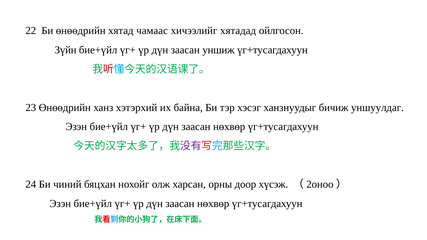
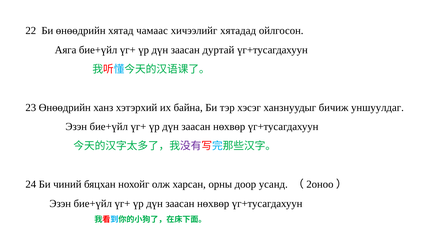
Зүйн: Зүйн -> Аяга
уншиж: уншиж -> дуртай
хүсэж: хүсэж -> усанд
